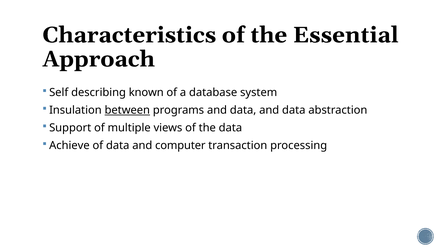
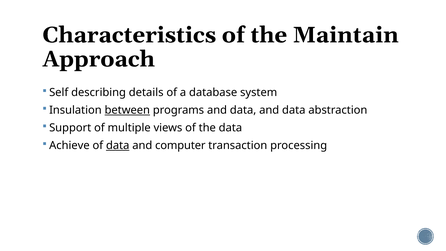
Essential: Essential -> Maintain
known: known -> details
data at (118, 145) underline: none -> present
